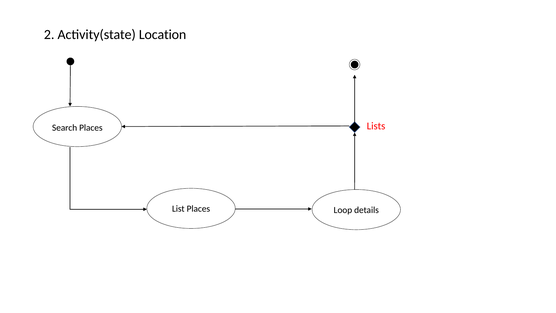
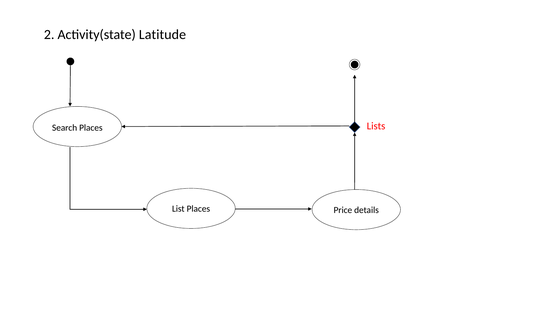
Location: Location -> Latitude
Loop: Loop -> Price
